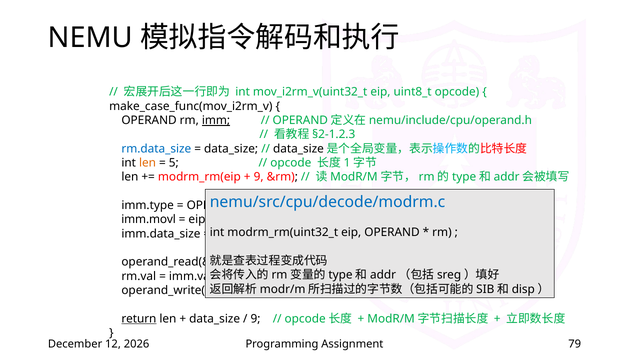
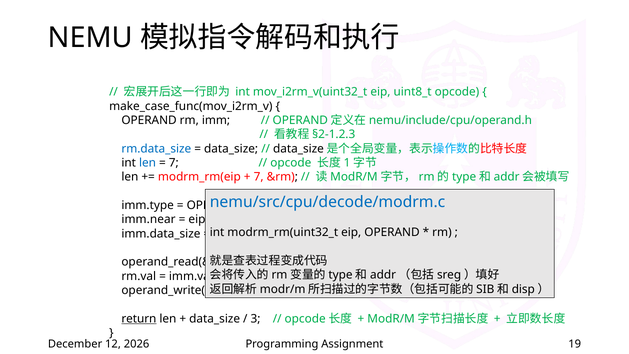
imm underline: present -> none
len at (147, 163) colour: orange -> blue
5 at (174, 163): 5 -> 7
9 at (259, 177): 9 -> 7
imm.movl: imm.movl -> imm.near
9 at (256, 318): 9 -> 3
79: 79 -> 19
